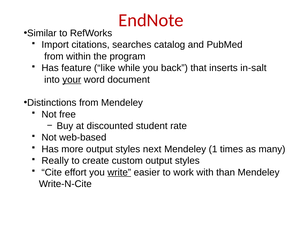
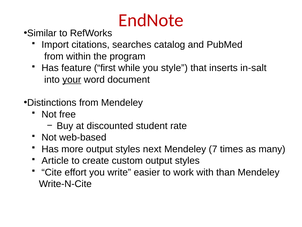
like: like -> first
back: back -> style
1: 1 -> 7
Really: Really -> Article
write underline: present -> none
